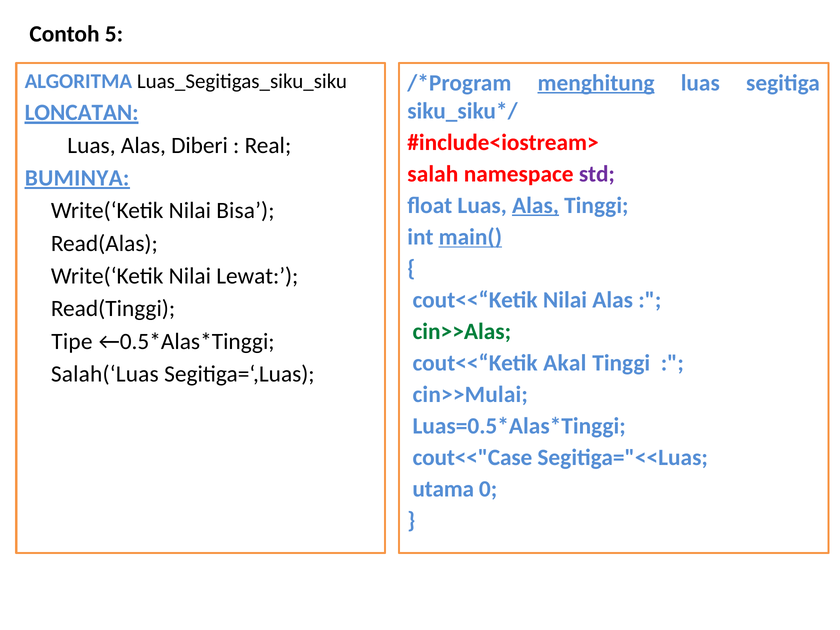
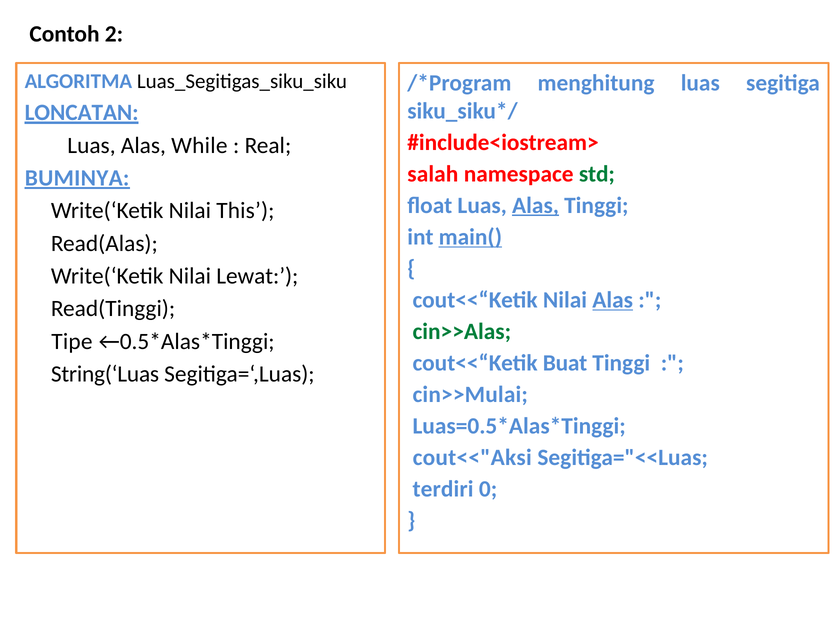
5: 5 -> 2
menghitung underline: present -> none
Diberi: Diberi -> While
std colour: purple -> green
Bisa: Bisa -> This
Alas at (613, 300) underline: none -> present
Akal: Akal -> Buat
Salah(‘Luas: Salah(‘Luas -> String(‘Luas
cout<<"Case: cout<<"Case -> cout<<"Aksi
utama: utama -> terdiri
